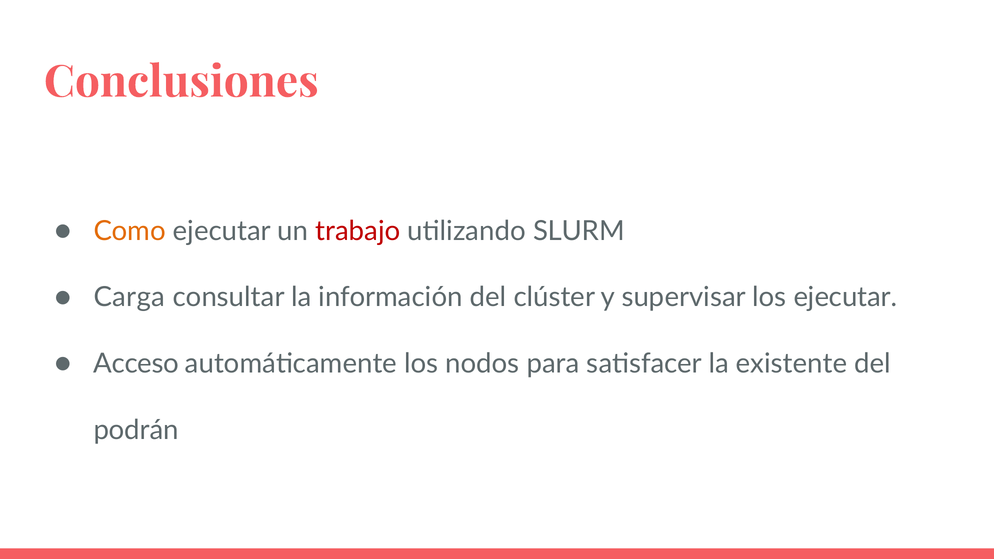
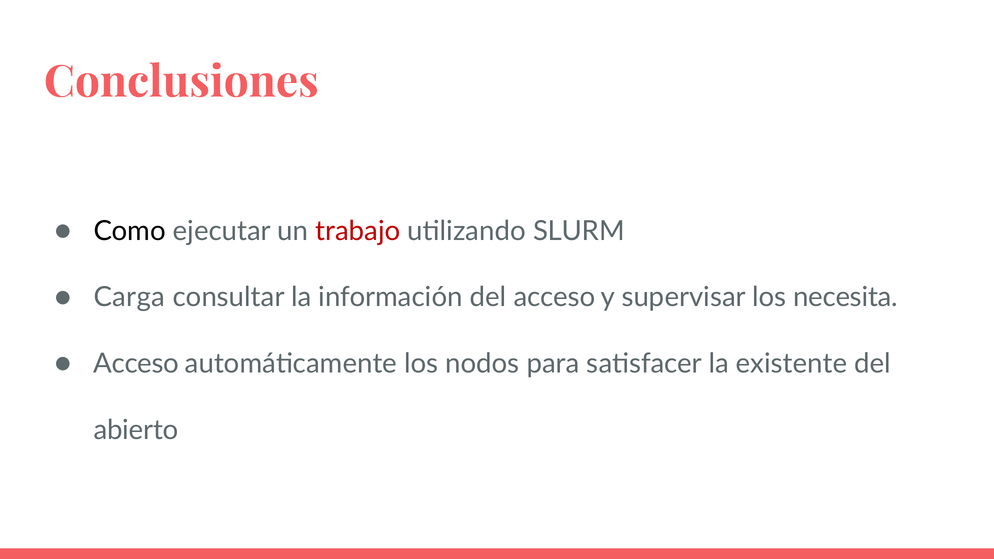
Como colour: orange -> black
del clúster: clúster -> acceso
los ejecutar: ejecutar -> necesita
podrán: podrán -> abierto
